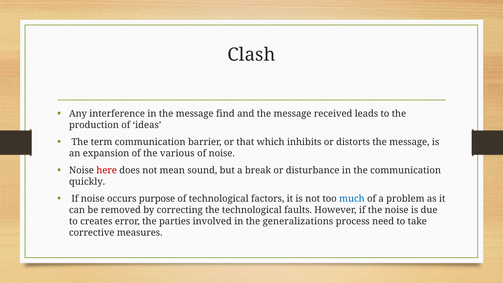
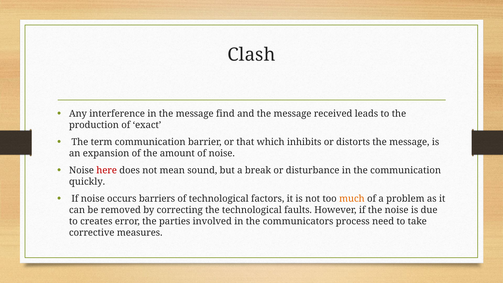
ideas: ideas -> exact
various: various -> amount
purpose: purpose -> barriers
much colour: blue -> orange
generalizations: generalizations -> communicators
